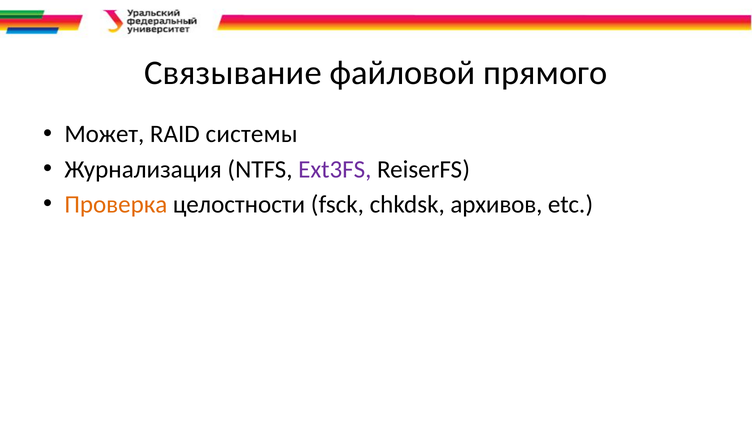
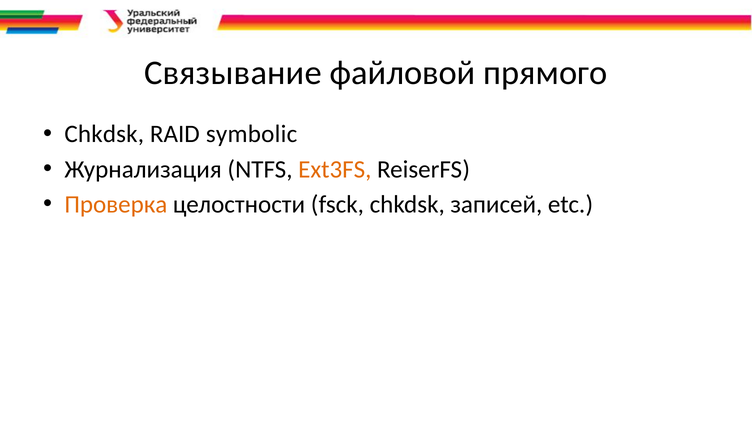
Может at (104, 134): Может -> Chkdsk
системы: системы -> symbolic
Ext3FS colour: purple -> orange
архивов: архивов -> записей
